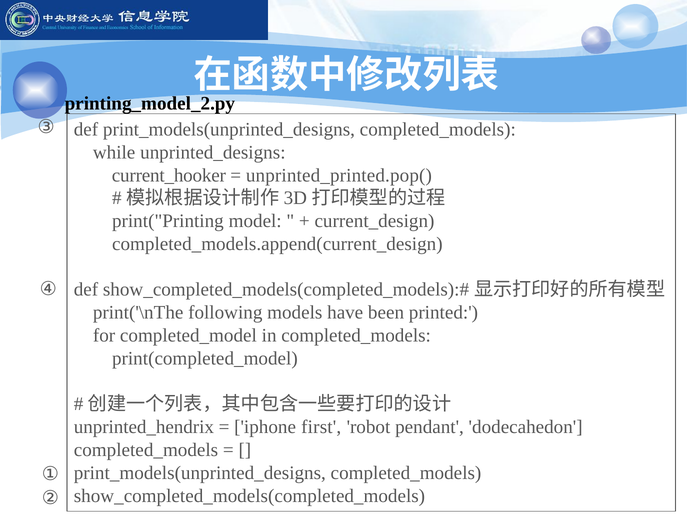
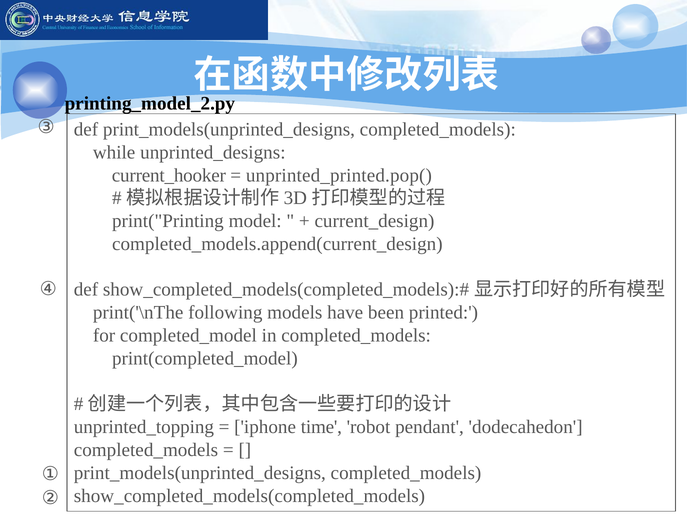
unprinted_hendrix: unprinted_hendrix -> unprinted_topping
first: first -> time
